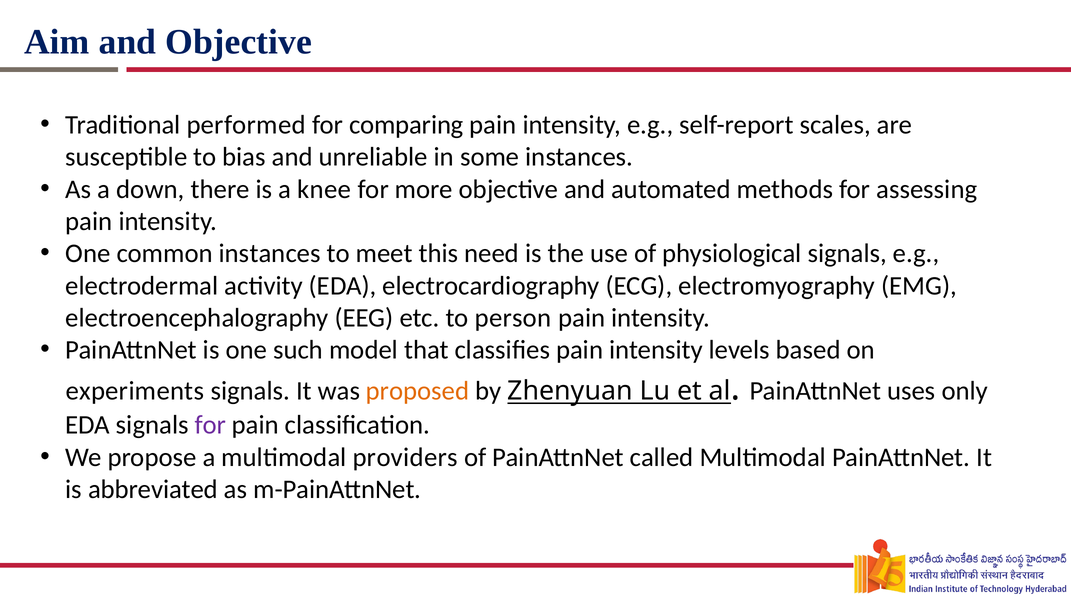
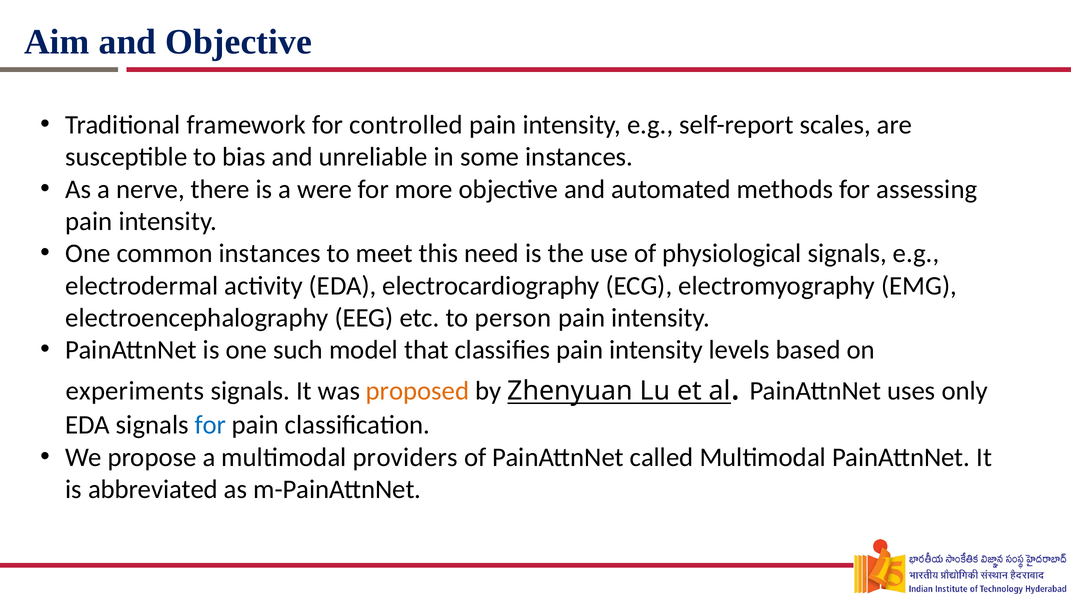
performed: performed -> framework
comparing: comparing -> controlled
down: down -> nerve
knee: knee -> were
for at (210, 425) colour: purple -> blue
